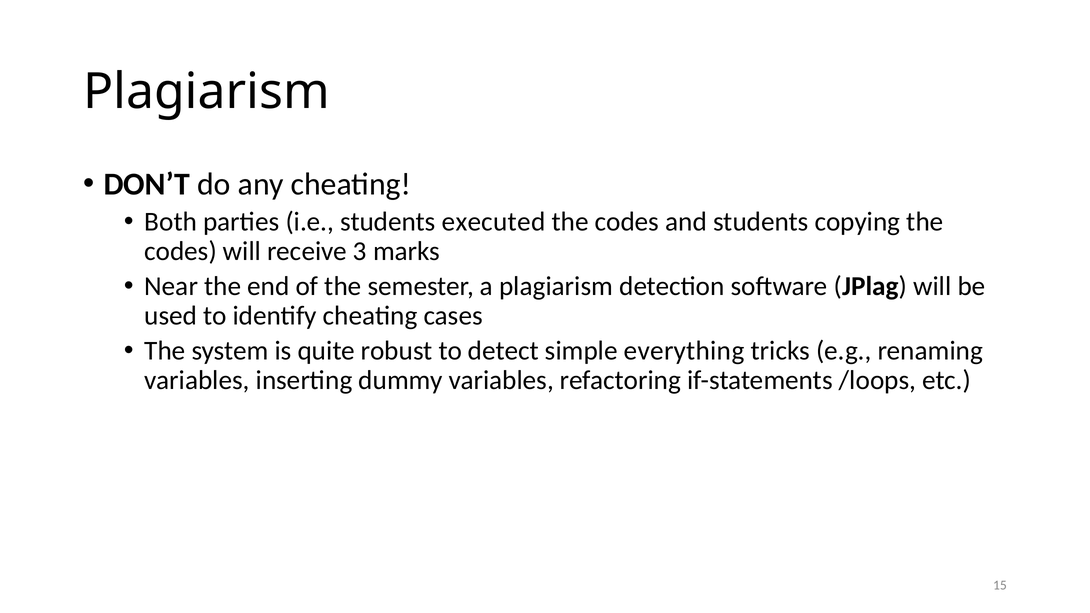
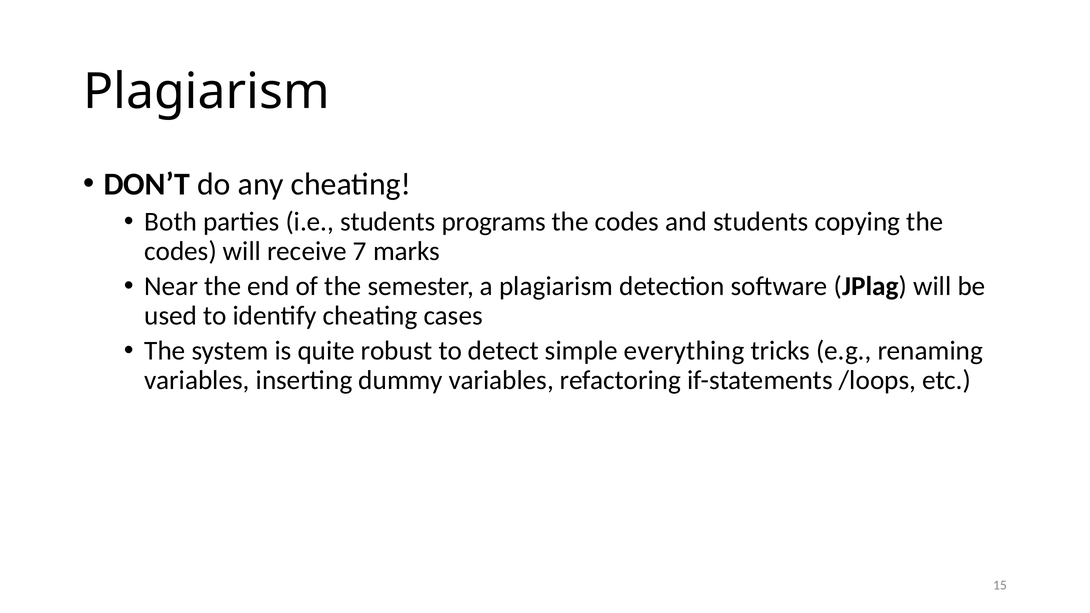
executed: executed -> programs
3: 3 -> 7
